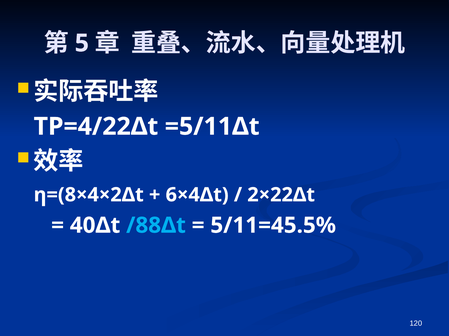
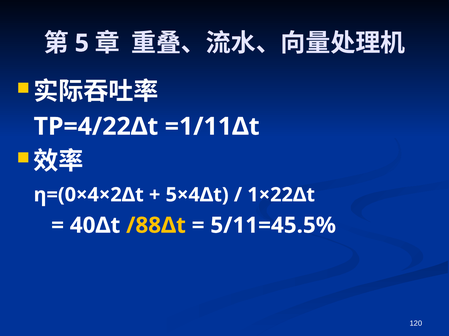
=5/11Δt: =5/11Δt -> =1/11Δt
η=(8×4×2Δt: η=(8×4×2Δt -> η=(0×4×2Δt
6×4Δt: 6×4Δt -> 5×4Δt
2×22Δt: 2×22Δt -> 1×22Δt
/88Δt colour: light blue -> yellow
